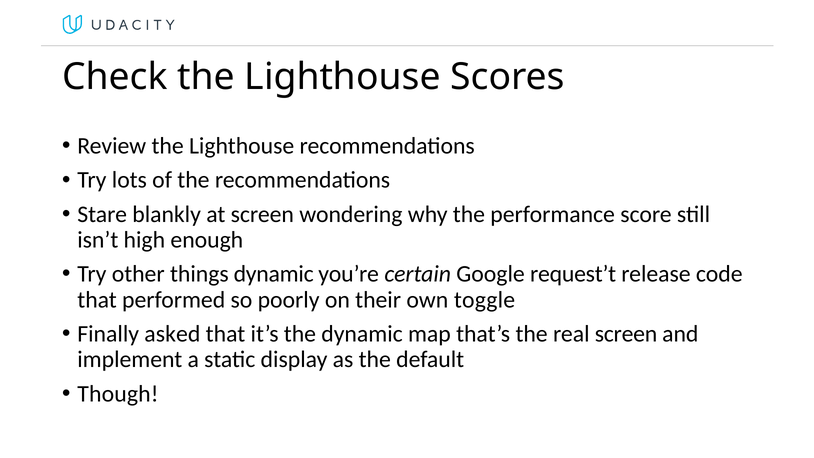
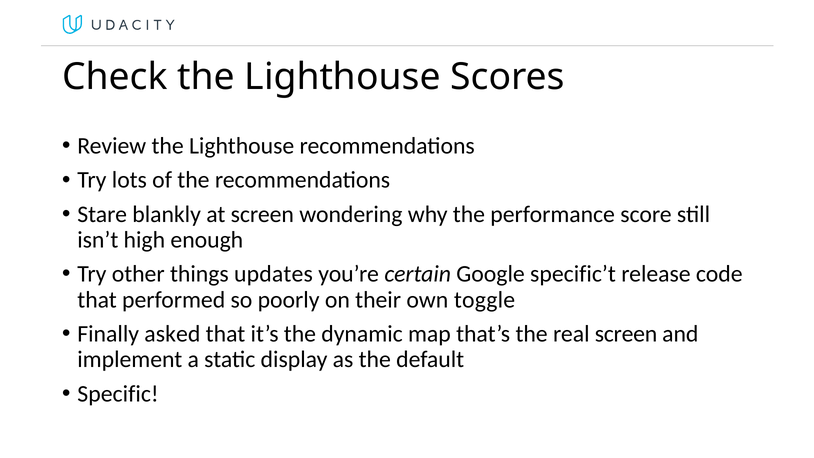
things dynamic: dynamic -> updates
request’t: request’t -> specific’t
Though: Though -> Specific
